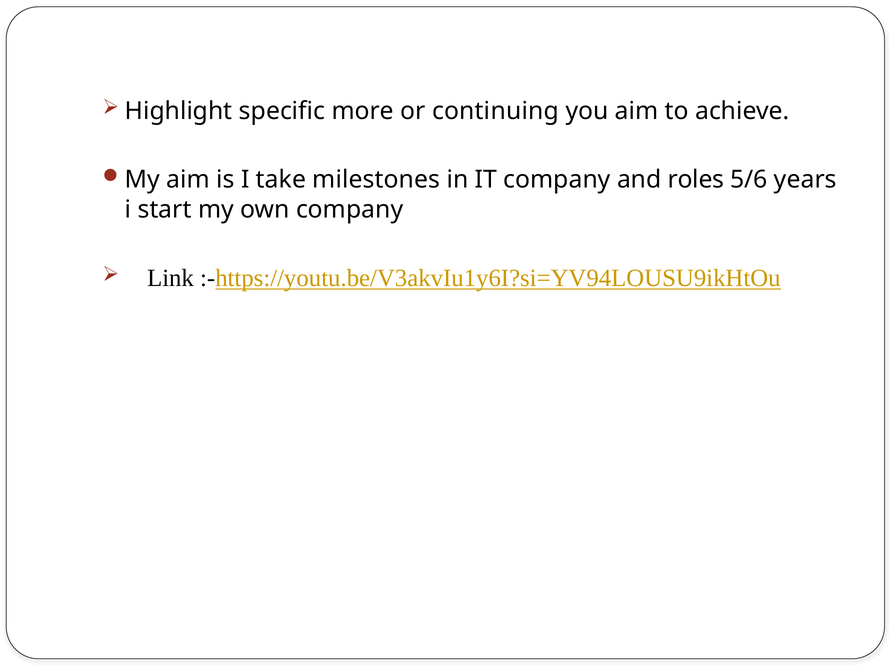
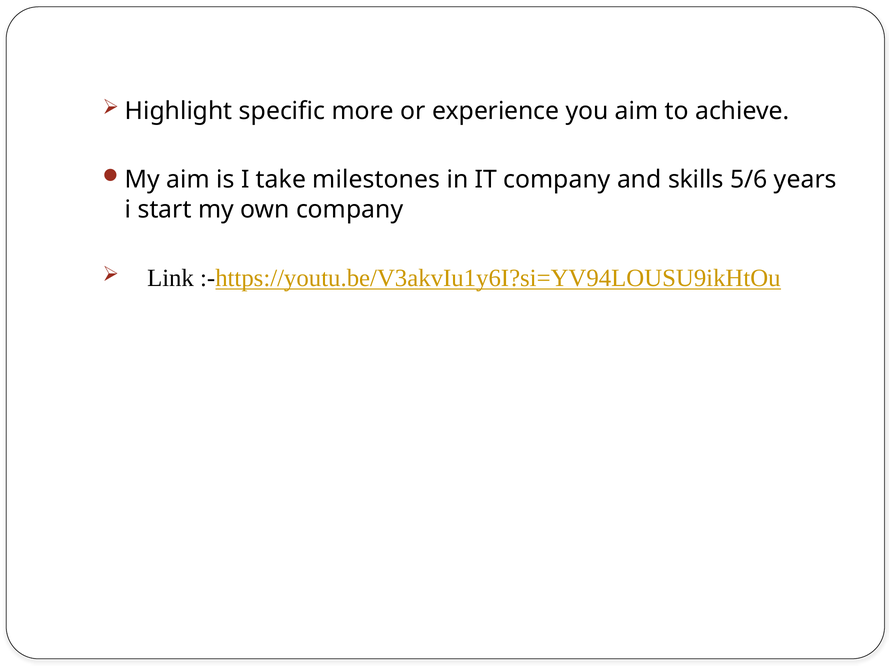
continuing: continuing -> experience
roles: roles -> skills
